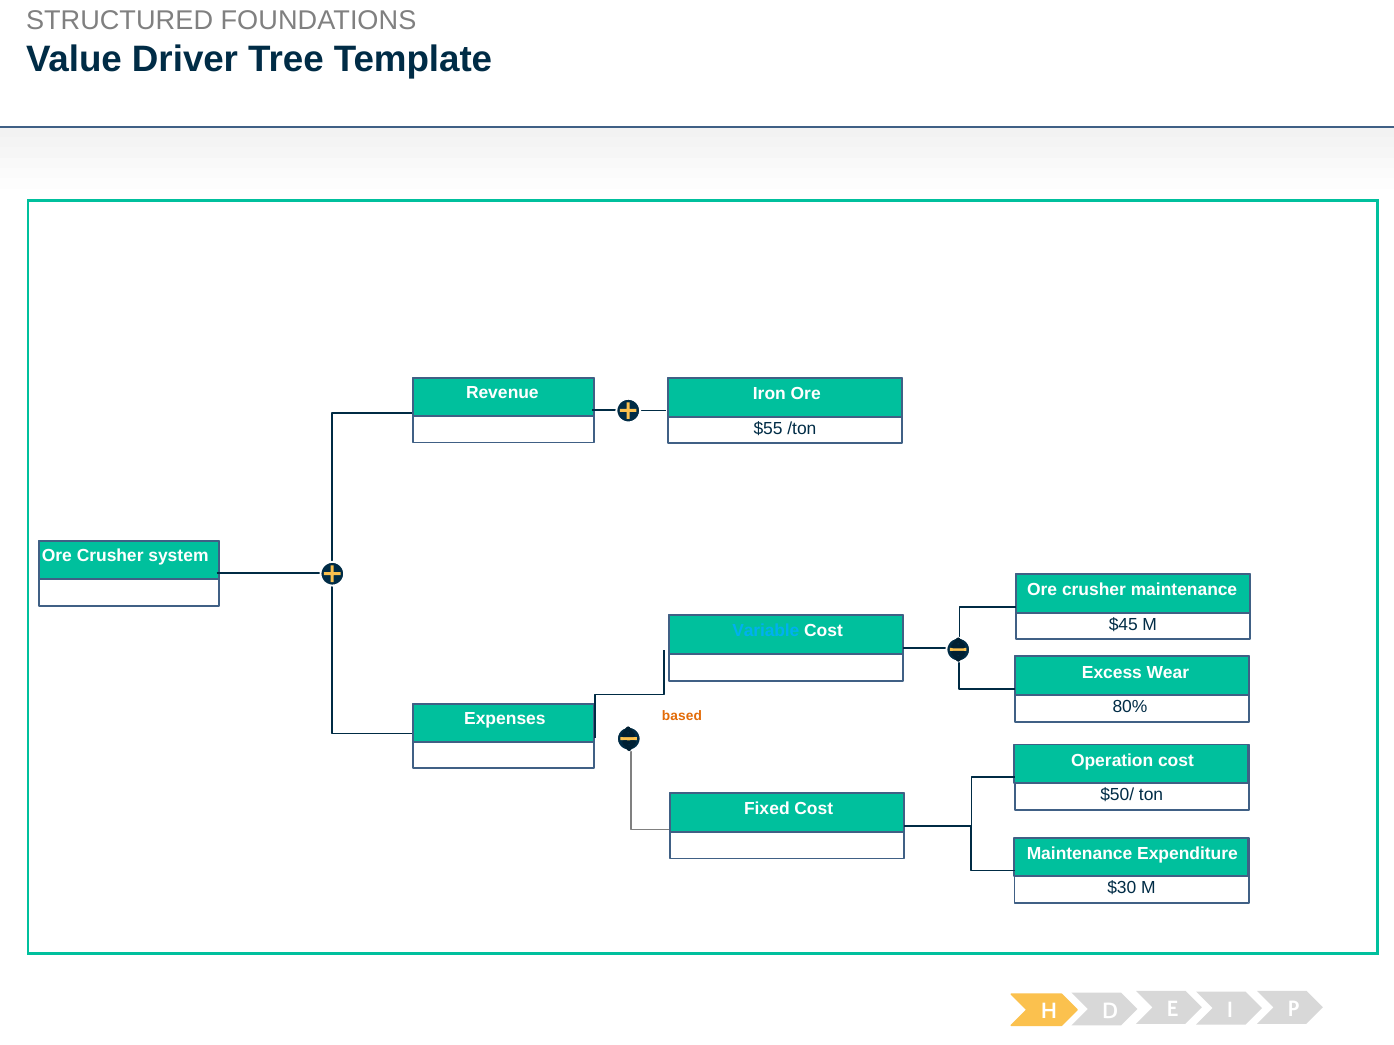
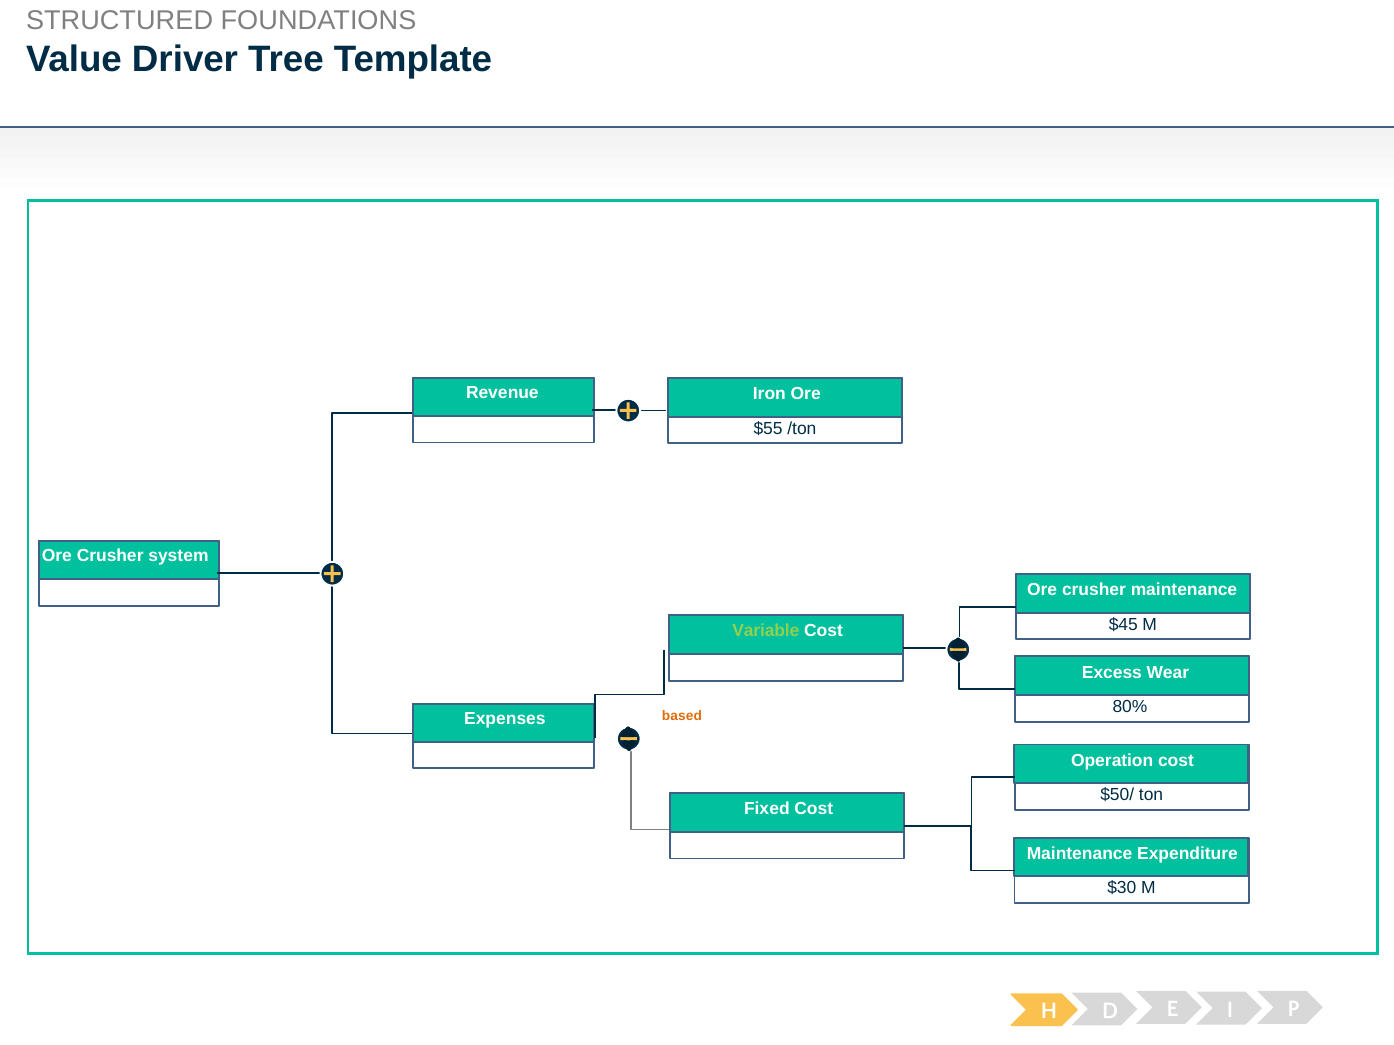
Variable colour: light blue -> light green
